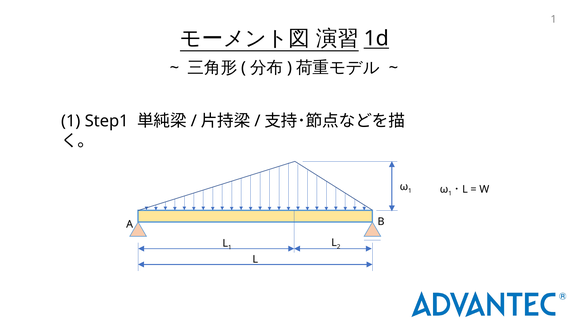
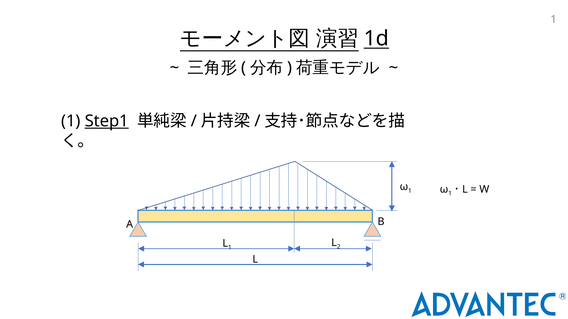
Step1 underline: none -> present
